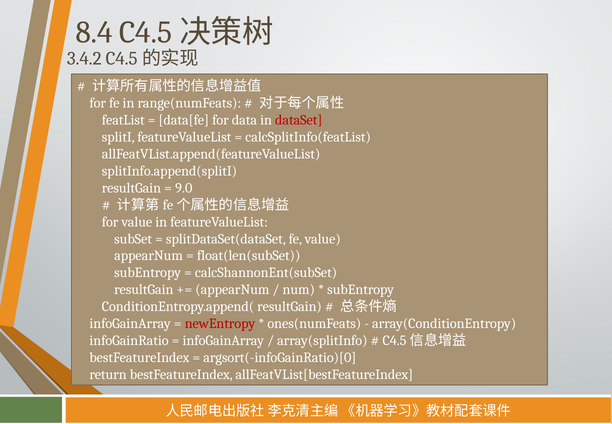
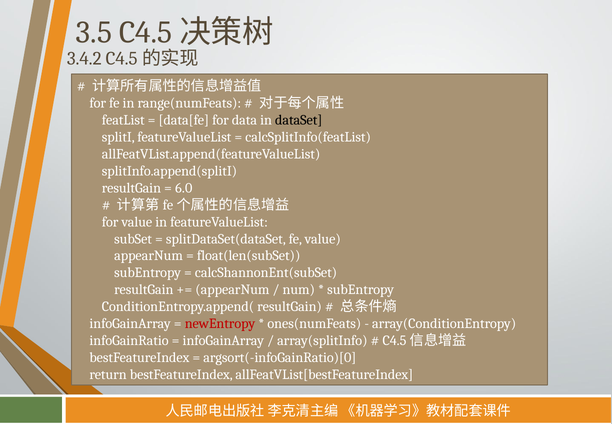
8.4: 8.4 -> 3.5
dataSet colour: red -> black
9.0: 9.0 -> 6.0
